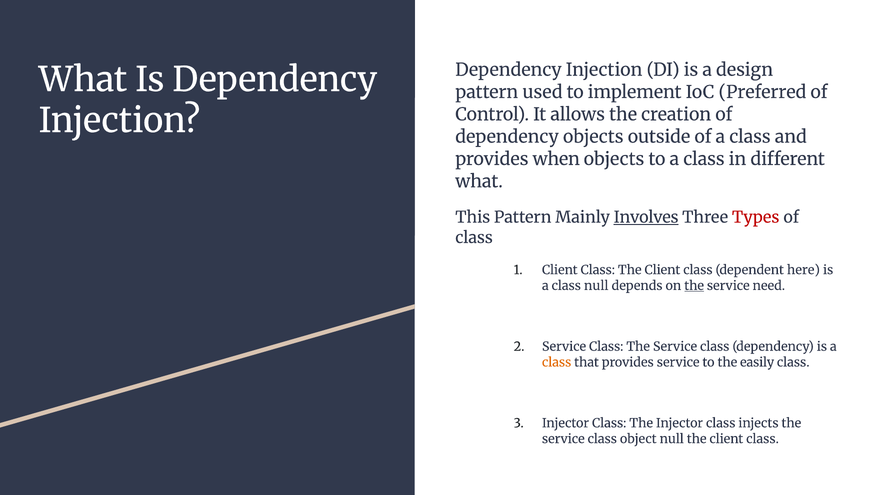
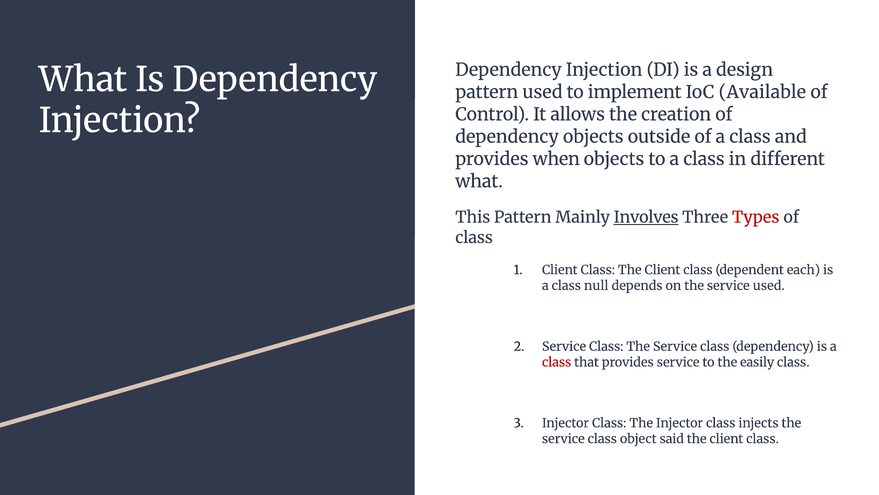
Preferred: Preferred -> Available
here: here -> each
the at (694, 285) underline: present -> none
service need: need -> used
class at (557, 362) colour: orange -> red
object null: null -> said
